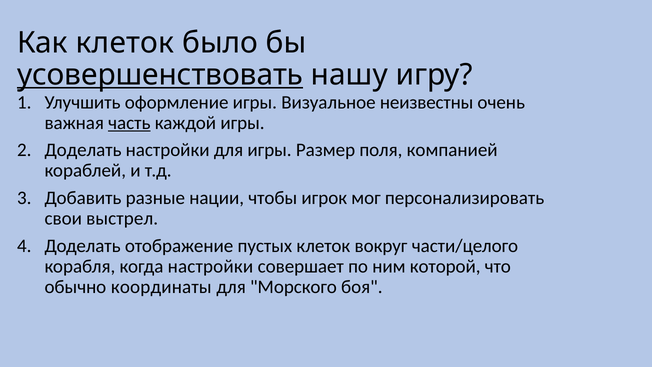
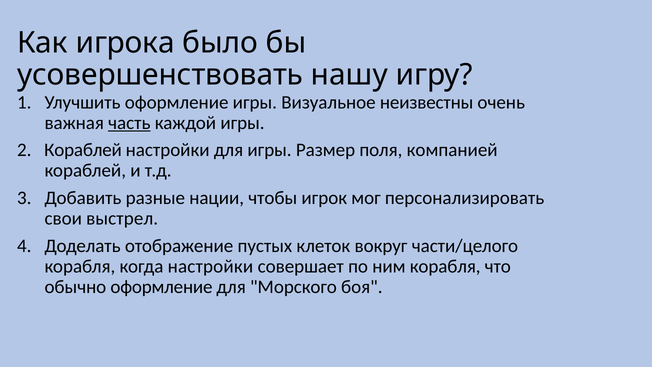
Как клеток: клеток -> игрока
усовершенствовать underline: present -> none
Доделать at (83, 150): Доделать -> Кораблей
ним которой: которой -> корабля
обычно координаты: координаты -> оформление
